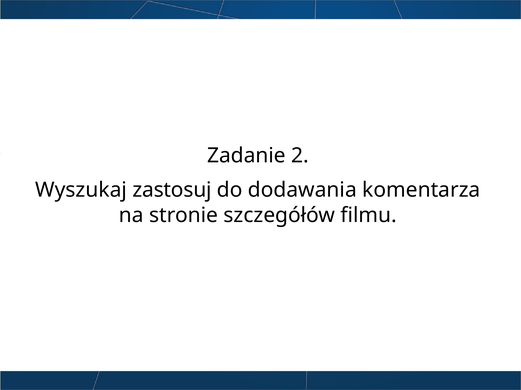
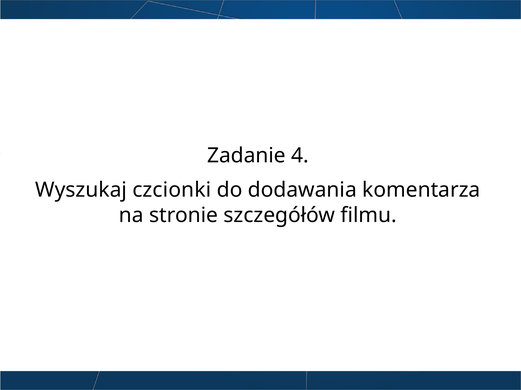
2: 2 -> 4
zastosuj: zastosuj -> czcionki
